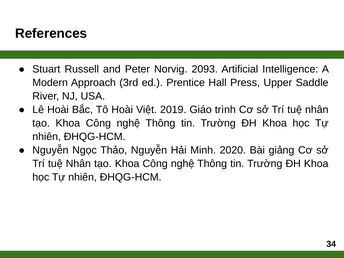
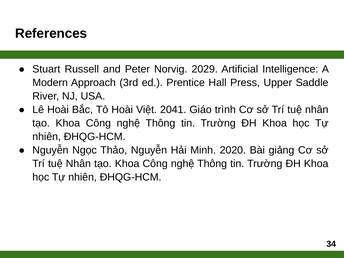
2093: 2093 -> 2029
2019: 2019 -> 2041
